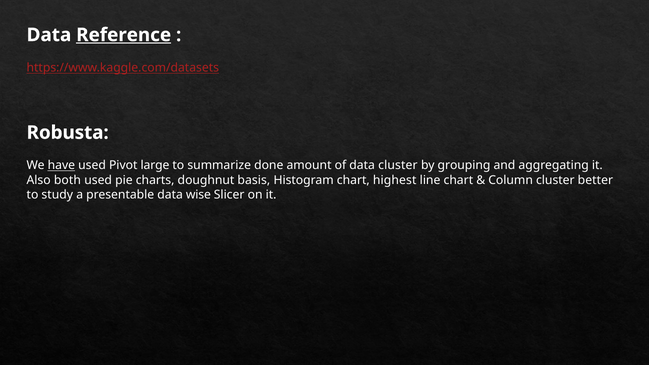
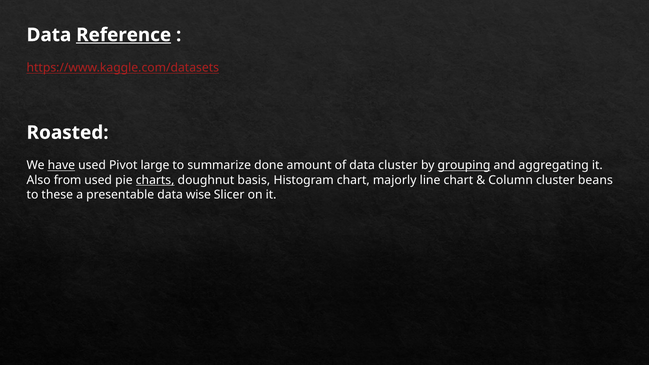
Robusta: Robusta -> Roasted
grouping underline: none -> present
both: both -> from
charts underline: none -> present
highest: highest -> majorly
better: better -> beans
study: study -> these
